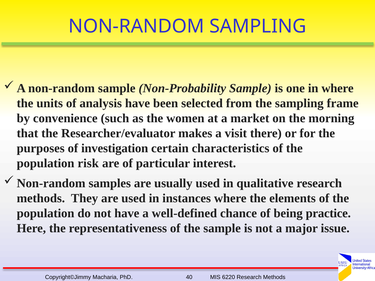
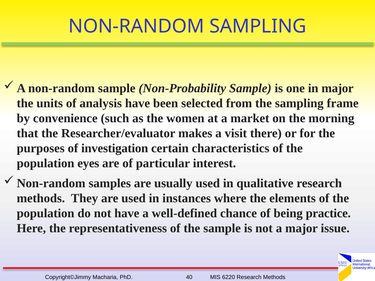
in where: where -> major
risk: risk -> eyes
